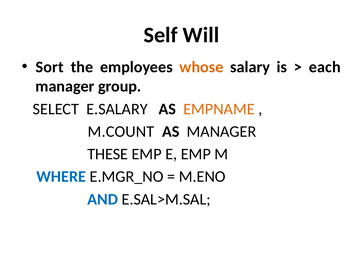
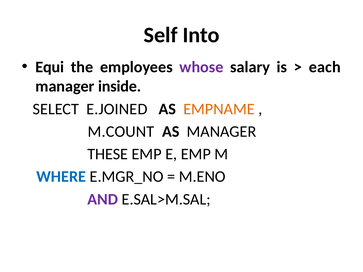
Will: Will -> Into
Sort: Sort -> Equi
whose colour: orange -> purple
group: group -> inside
E.SALARY: E.SALARY -> E.JOINED
AND colour: blue -> purple
